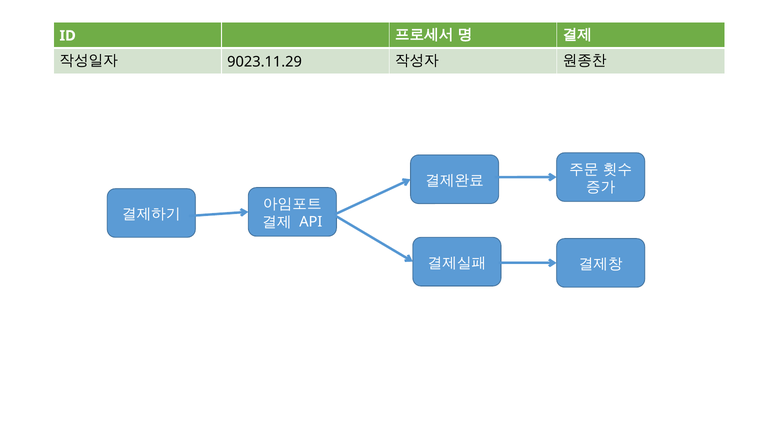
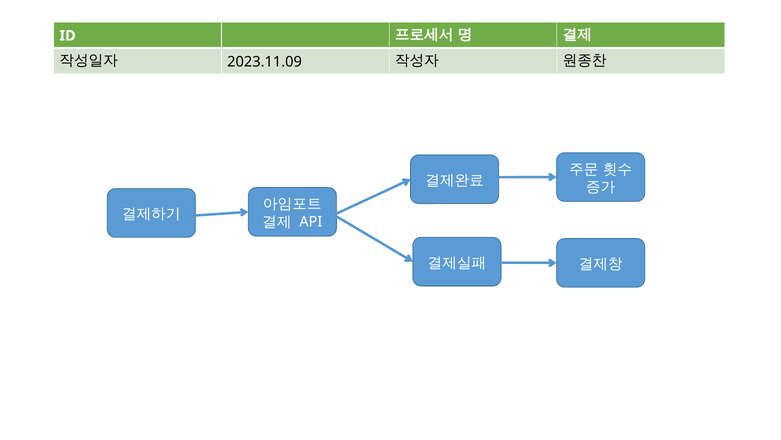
9023.11.29: 9023.11.29 -> 2023.11.09
